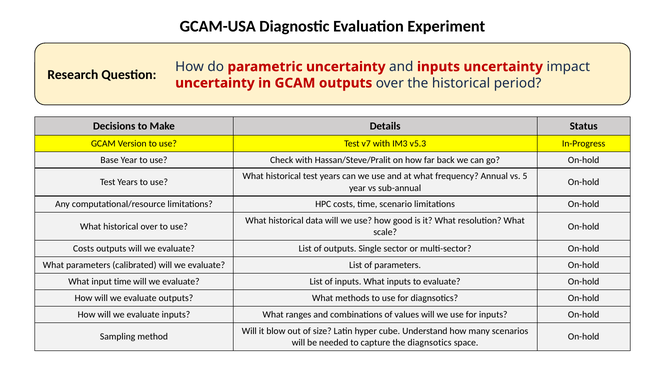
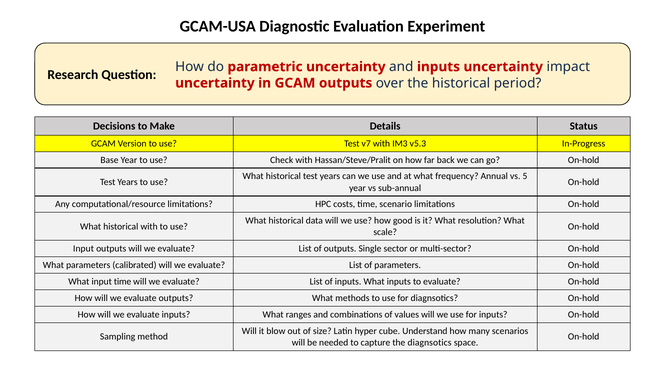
historical over: over -> with
Costs at (83, 249): Costs -> Input
